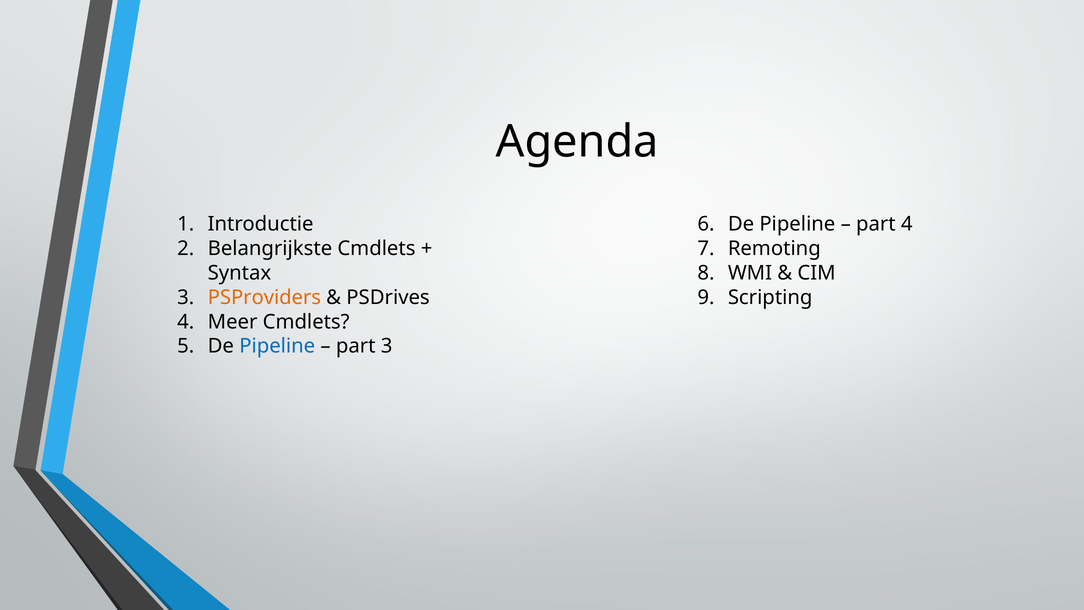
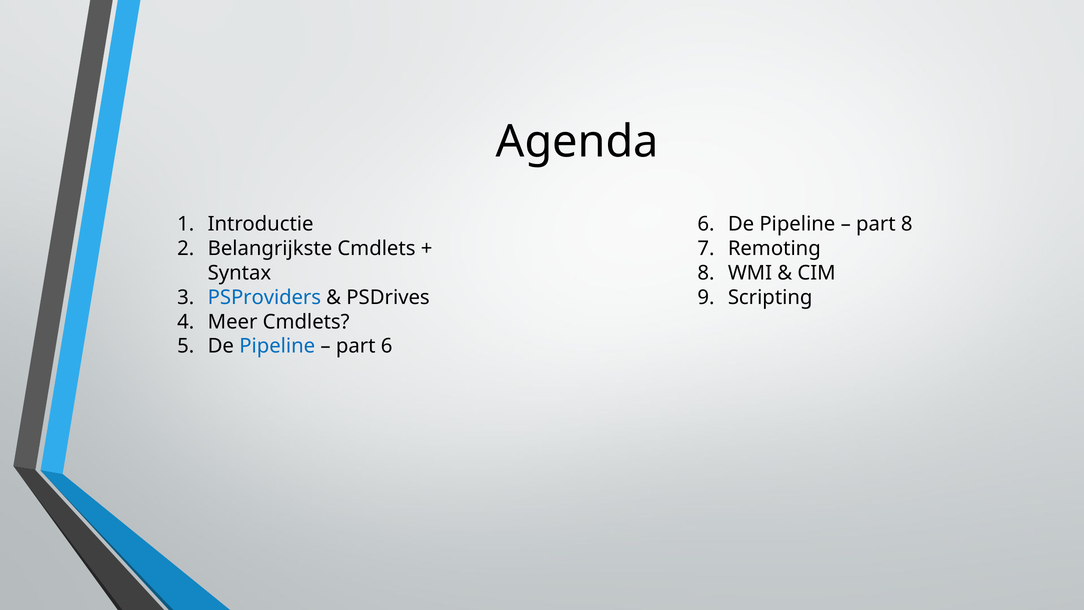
part 4: 4 -> 8
PSProviders colour: orange -> blue
part 3: 3 -> 6
